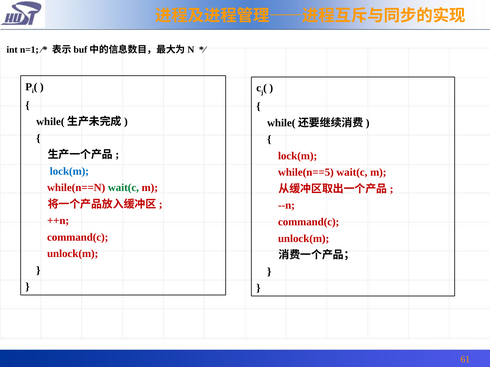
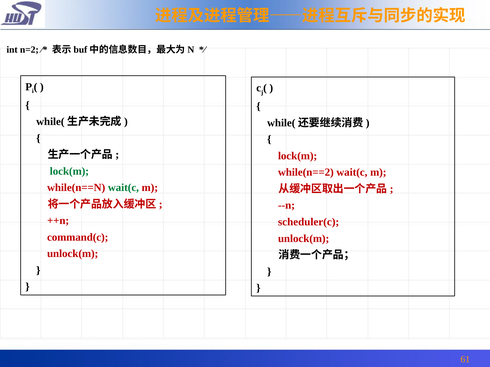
n=1: n=1 -> n=2
lock(m at (69, 171) colour: blue -> green
while(n==5: while(n==5 -> while(n==2
command(c at (309, 222): command(c -> scheduler(c
